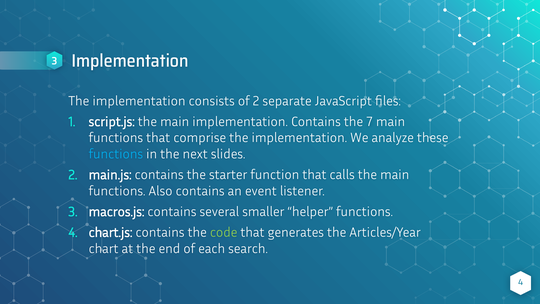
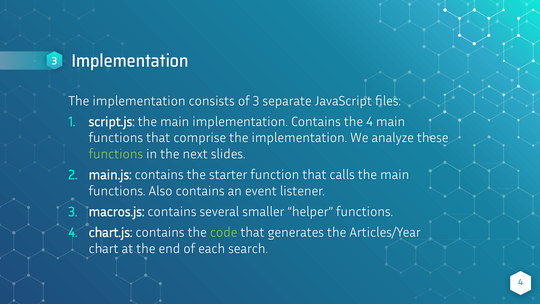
of 2: 2 -> 3
the 7: 7 -> 4
functions at (116, 154) colour: light blue -> light green
